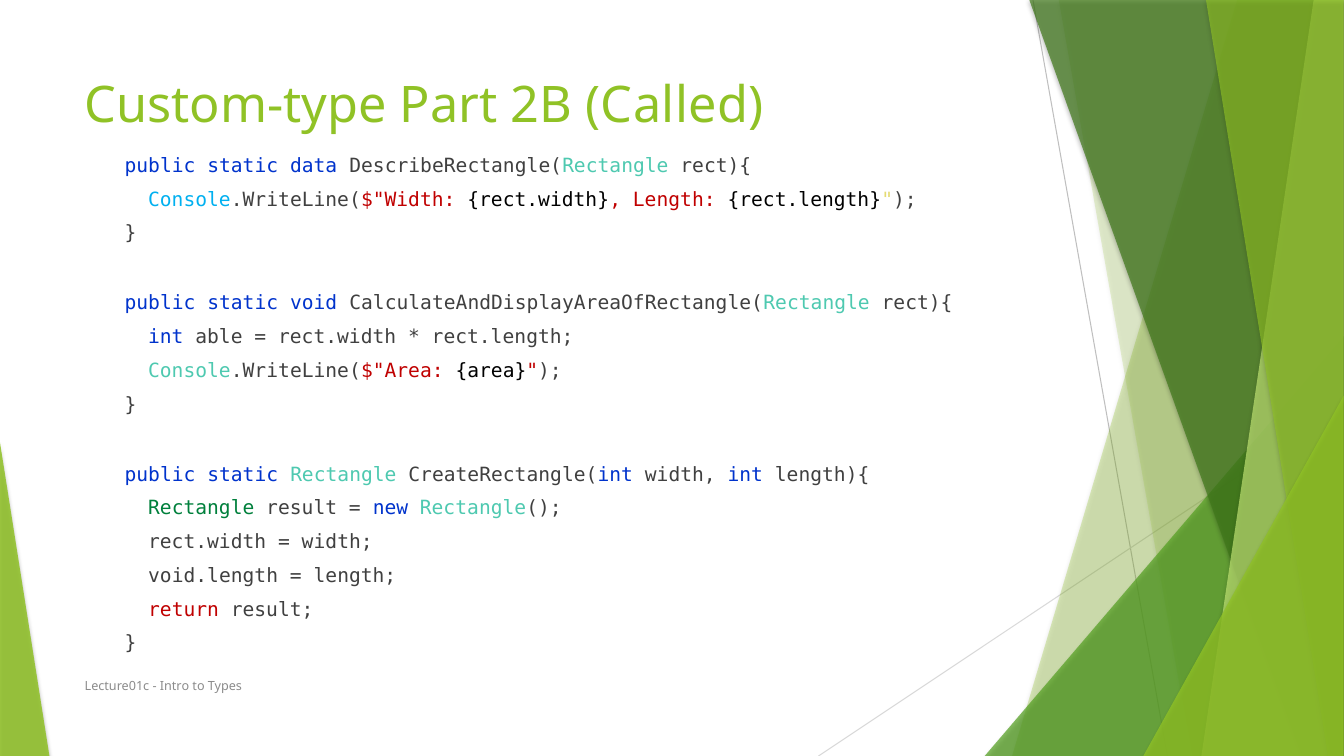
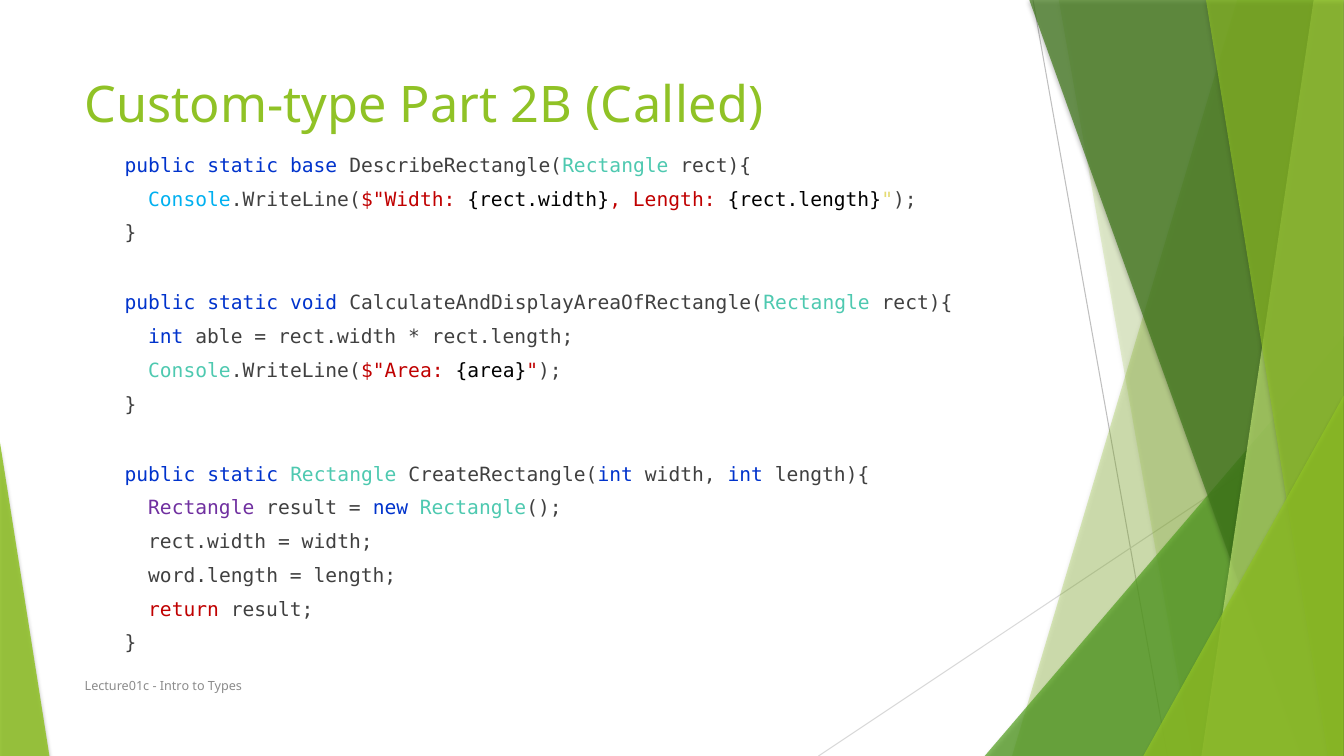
data: data -> base
Rectangle at (201, 508) colour: green -> purple
void.length: void.length -> word.length
